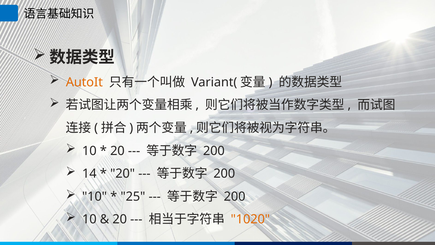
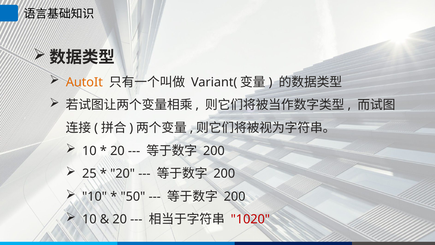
14: 14 -> 25
25: 25 -> 50
1020 colour: orange -> red
